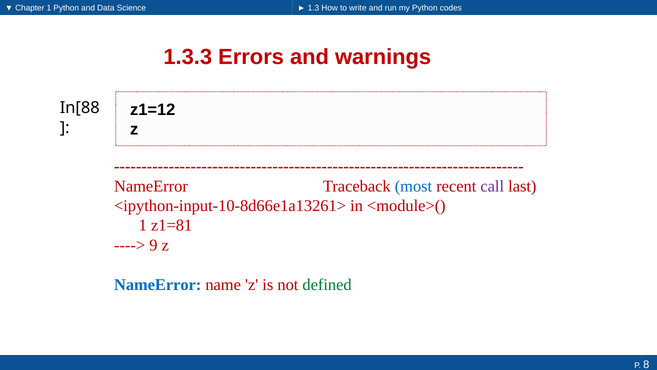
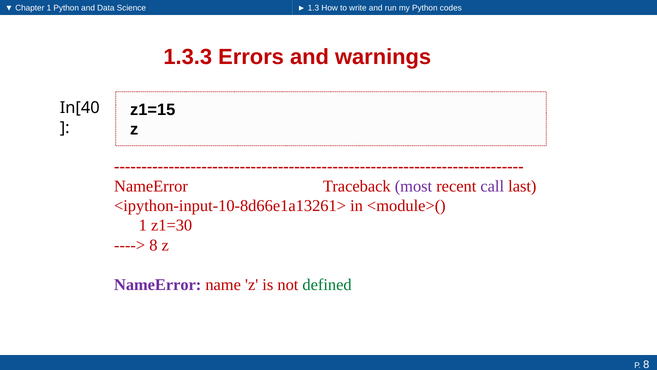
z1=12: z1=12 -> z1=15
In[88: In[88 -> In[40
most colour: blue -> purple
z1=81: z1=81 -> z1=30
9 at (153, 245): 9 -> 8
NameError at (158, 284) colour: blue -> purple
